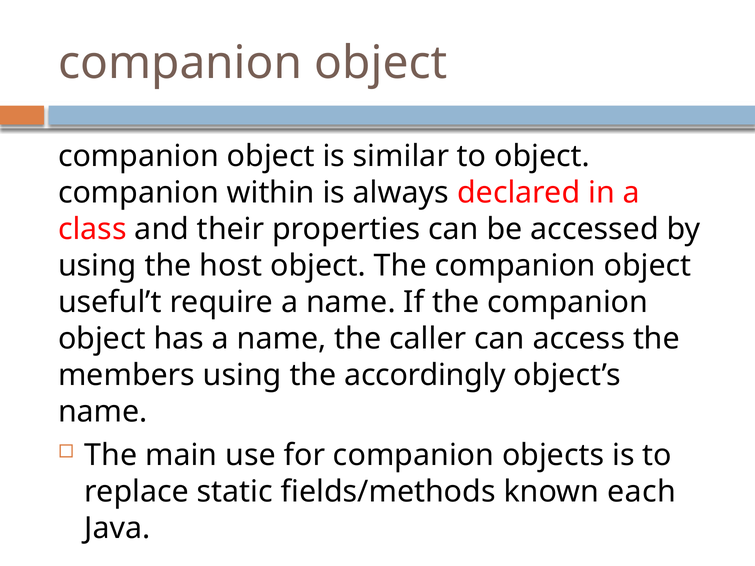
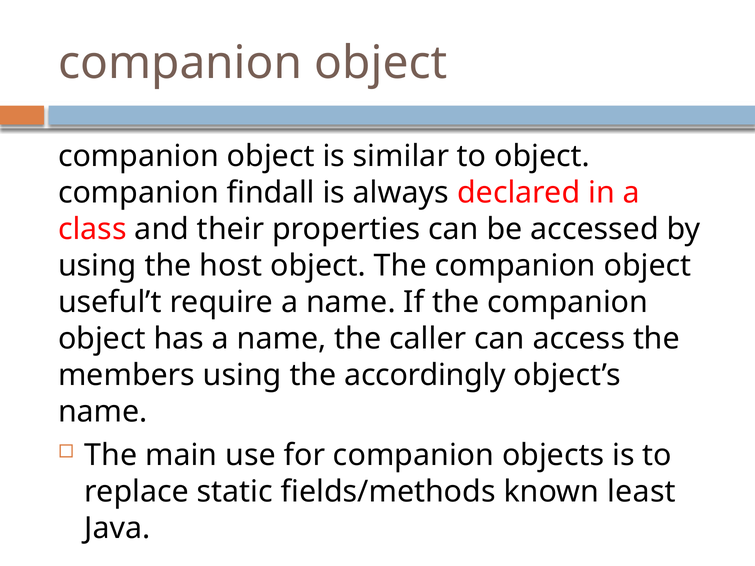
within: within -> findall
each: each -> least
